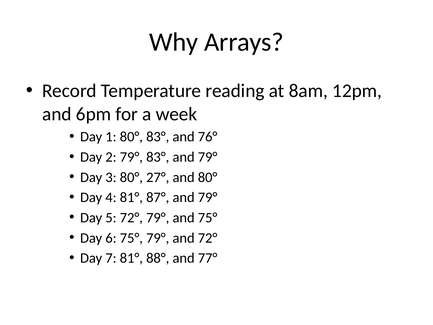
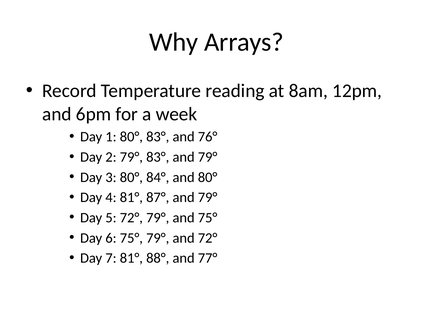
27°: 27° -> 84°
